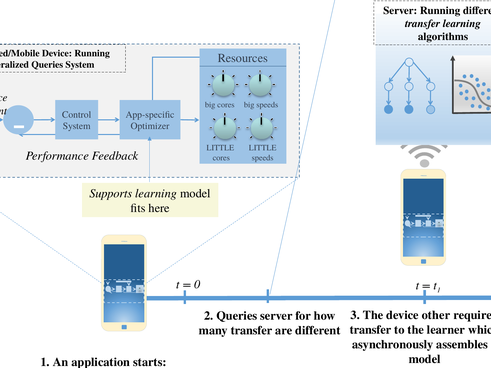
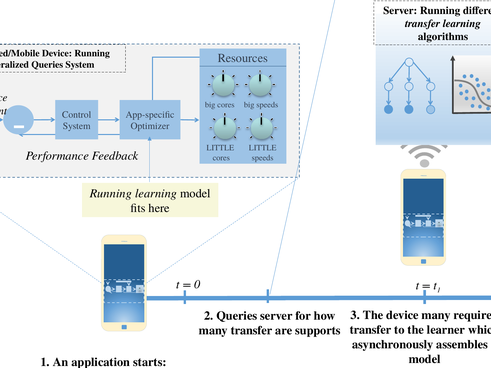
Supports at (111, 194): Supports -> Running
device other: other -> many
are different: different -> supports
